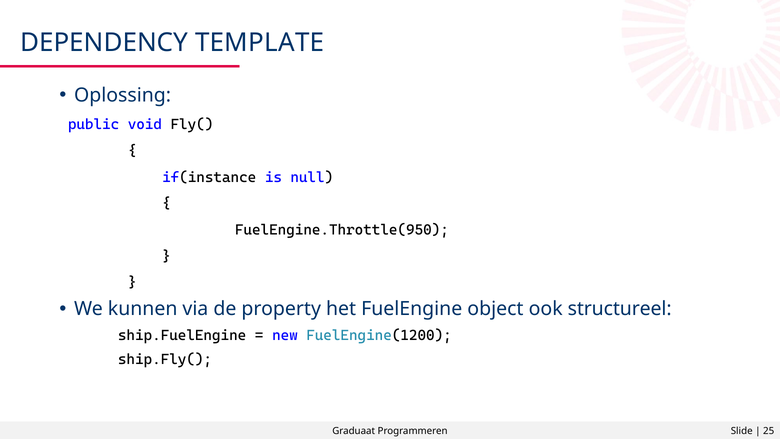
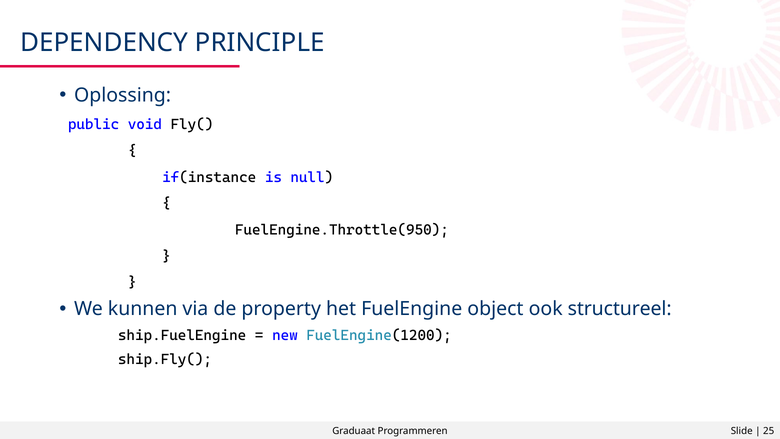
TEMPLATE: TEMPLATE -> PRINCIPLE
